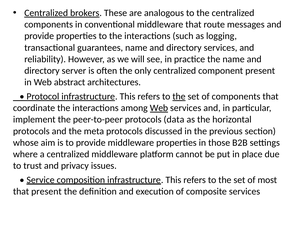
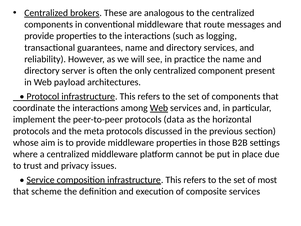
abstract: abstract -> payload
the at (179, 96) underline: present -> none
that present: present -> scheme
